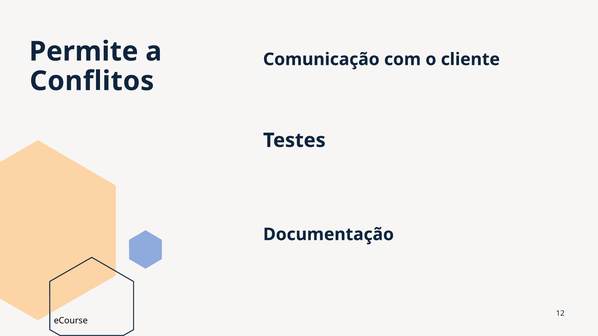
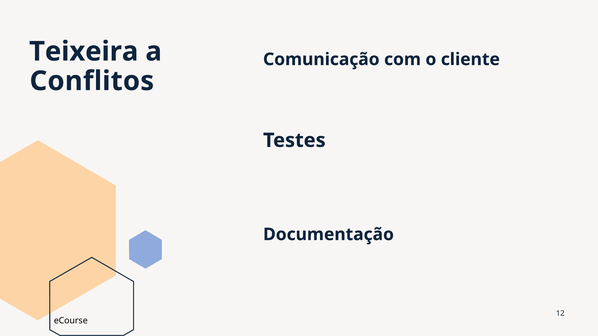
Permite: Permite -> Teixeira
